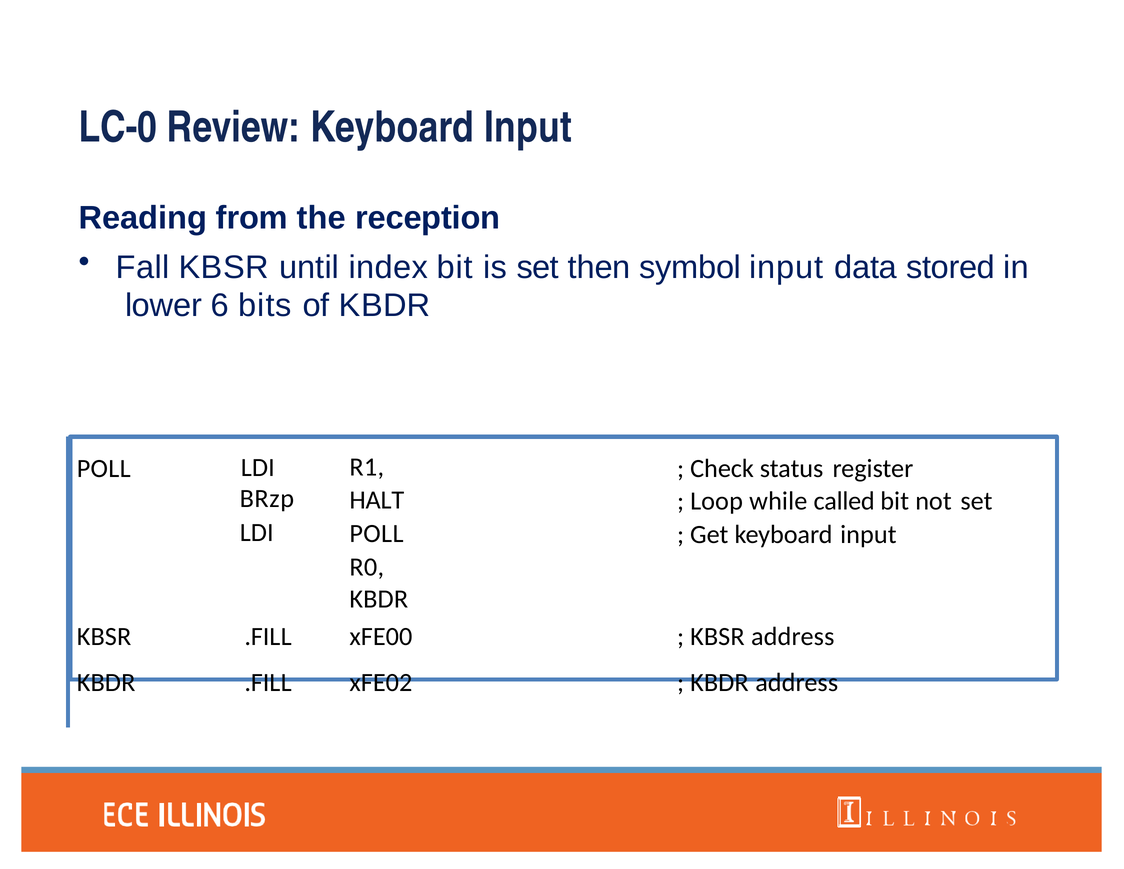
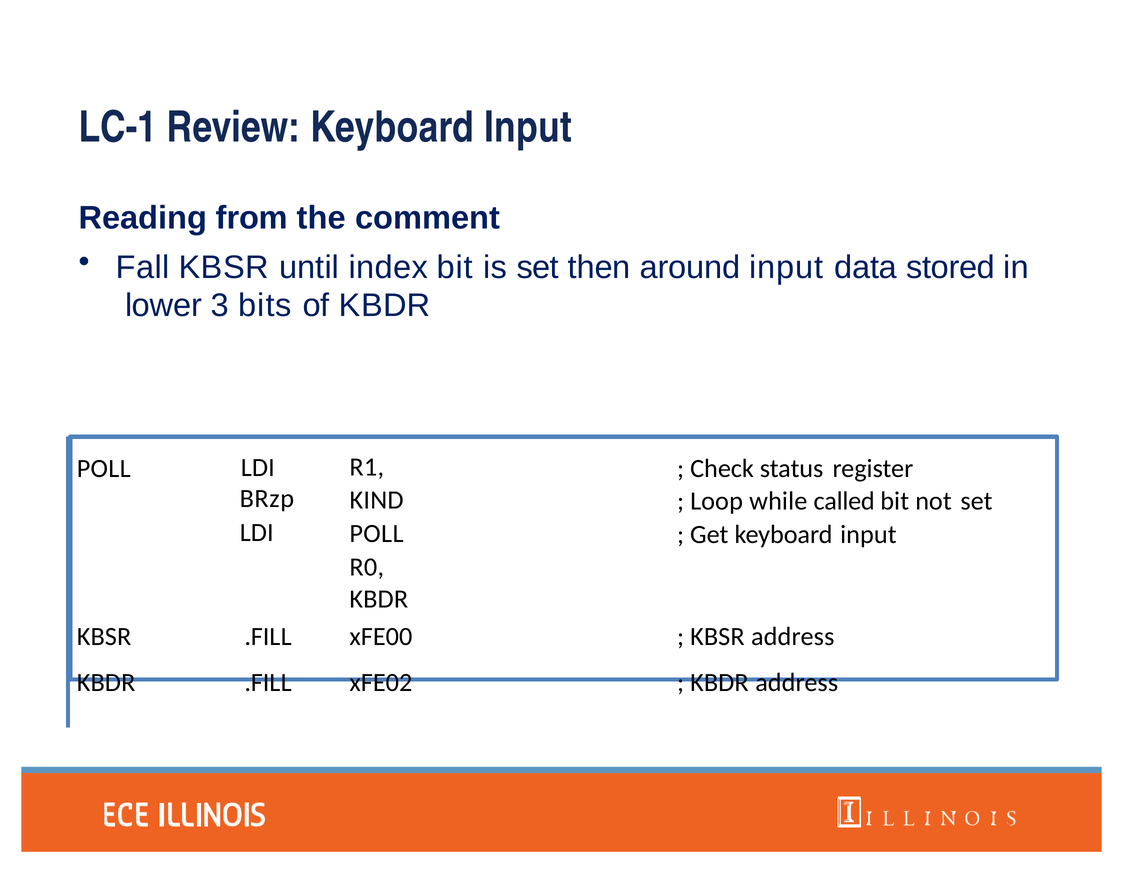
LC-0: LC-0 -> LC-1
reception: reception -> comment
symbol: symbol -> around
6: 6 -> 3
HALT: HALT -> KIND
